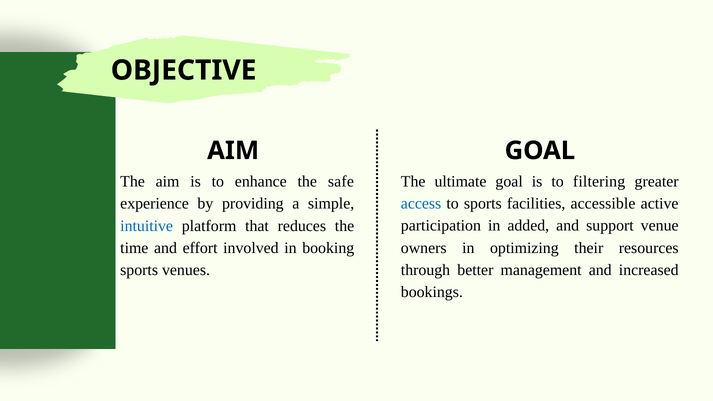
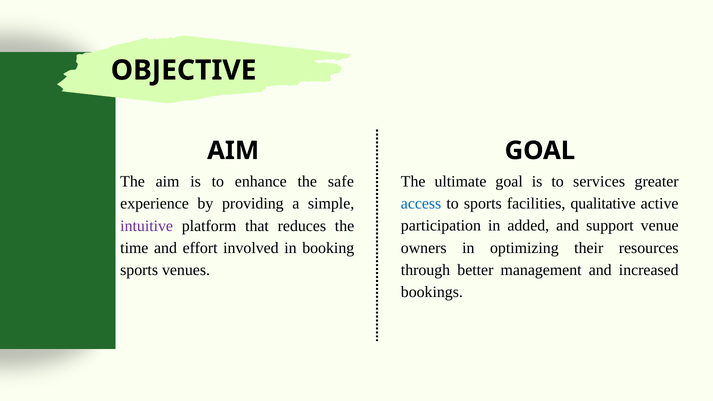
filtering: filtering -> services
accessible: accessible -> qualitative
intuitive colour: blue -> purple
